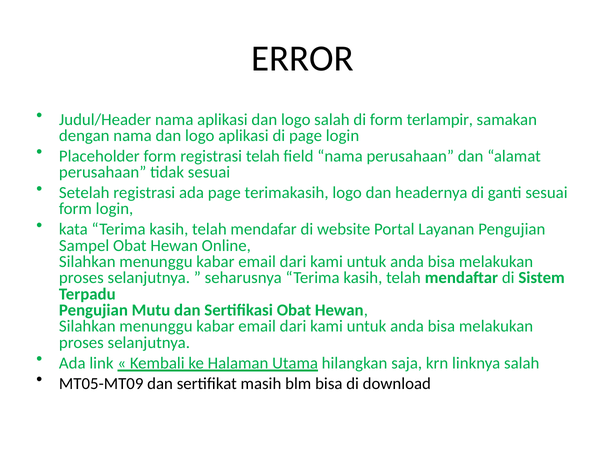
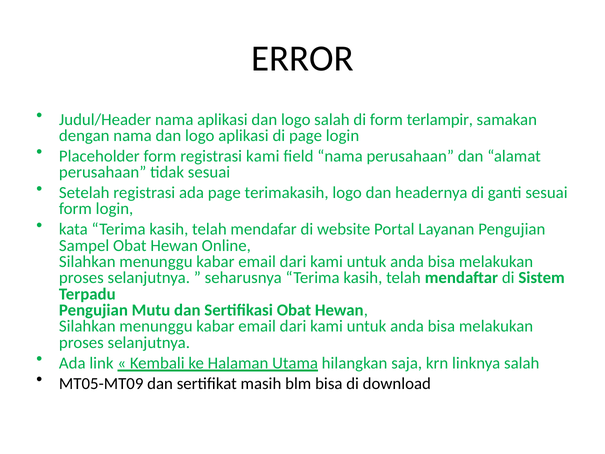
registrasi telah: telah -> kami
